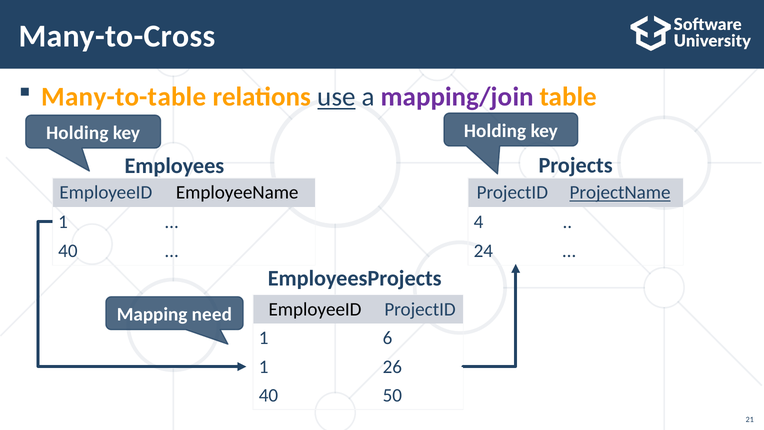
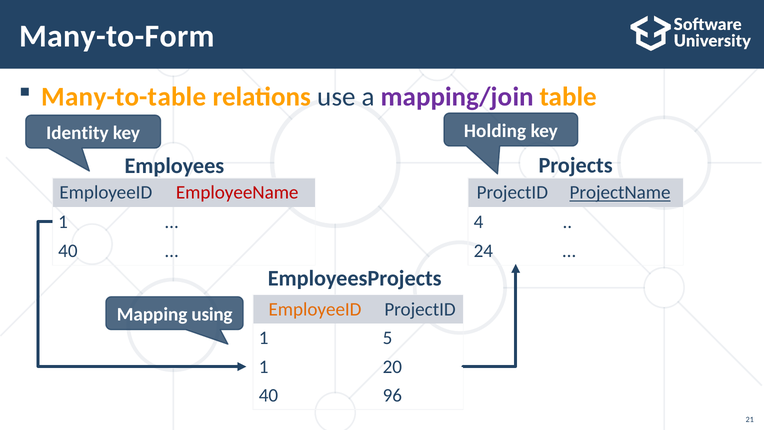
Many-to-Cross: Many-to-Cross -> Many-to-Form
use underline: present -> none
Holding at (77, 133): Holding -> Identity
EmployeeName colour: black -> red
EmployeeID at (315, 309) colour: black -> orange
need: need -> using
6: 6 -> 5
26: 26 -> 20
50: 50 -> 96
